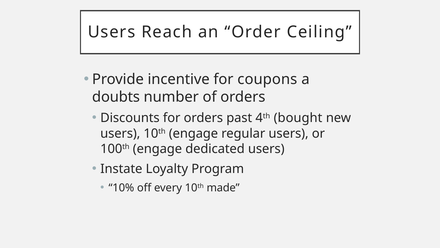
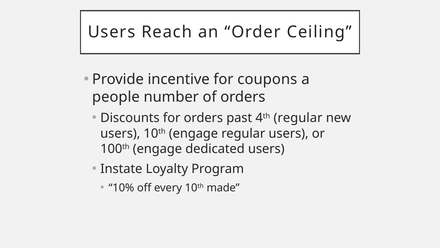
doubts: doubts -> people
4th bought: bought -> regular
